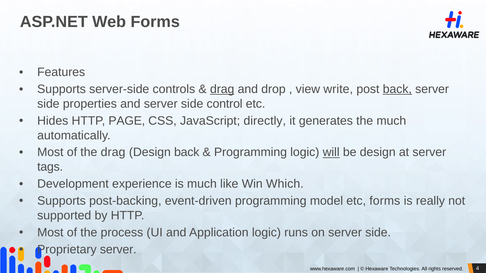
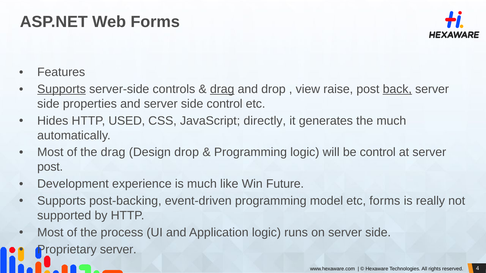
Supports at (62, 89) underline: none -> present
write: write -> raise
PAGE: PAGE -> USED
Design back: back -> drop
will underline: present -> none
be design: design -> control
tags at (50, 167): tags -> post
Which: Which -> Future
